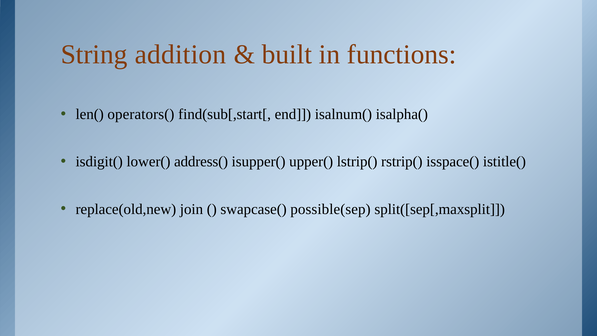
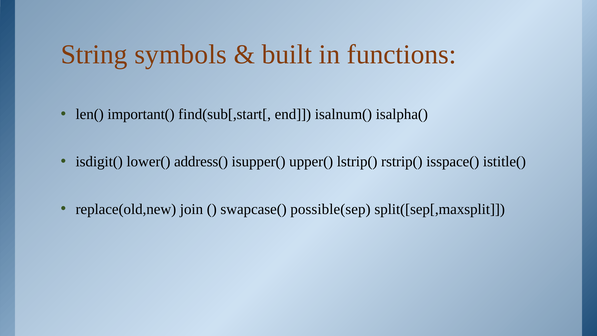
addition: addition -> symbols
operators(: operators( -> important(
